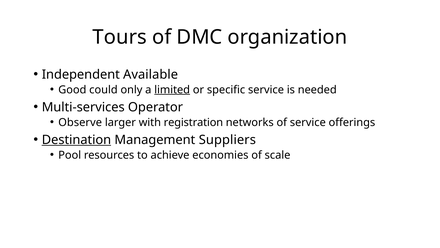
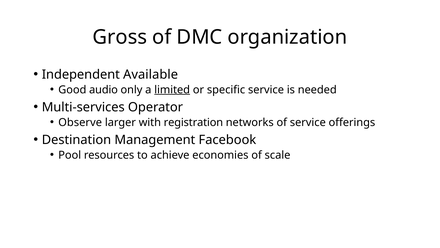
Tours: Tours -> Gross
could: could -> audio
Destination underline: present -> none
Suppliers: Suppliers -> Facebook
